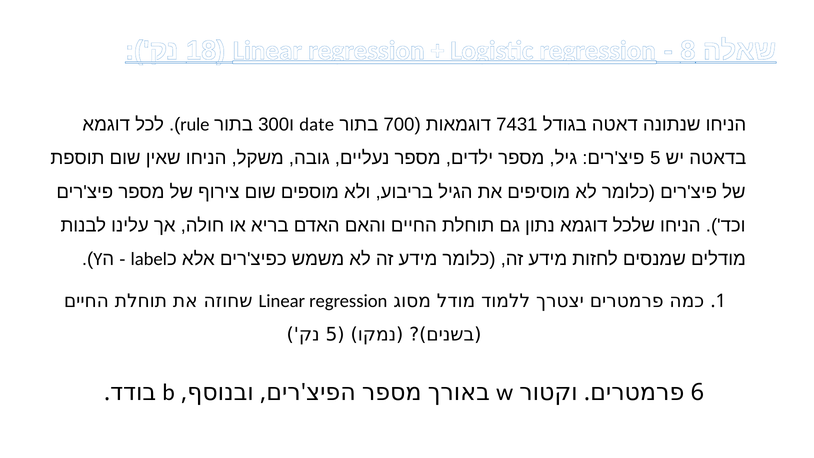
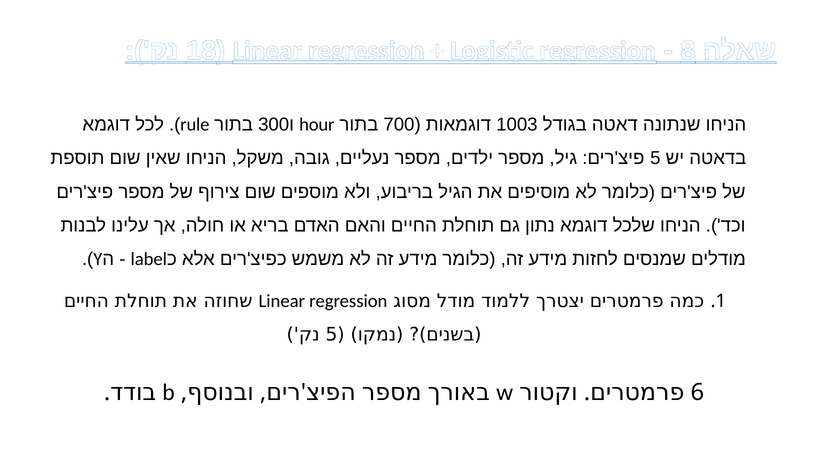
7431: 7431 -> 1003
date: date -> hour
